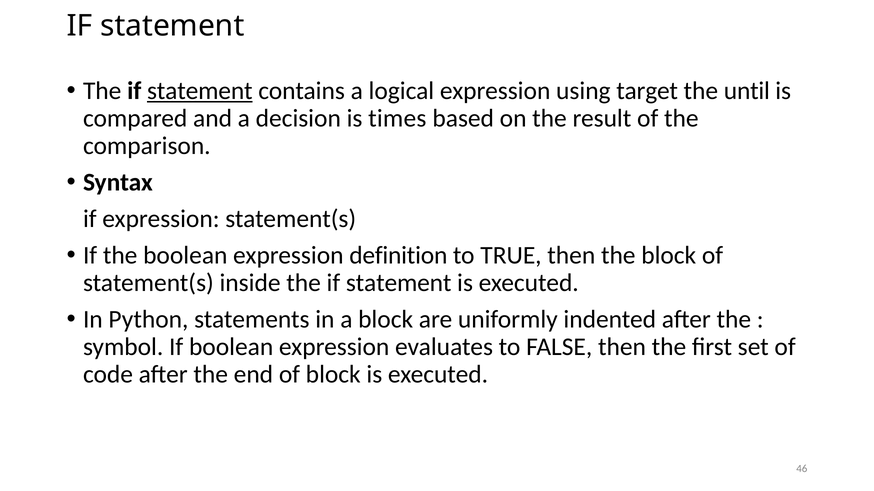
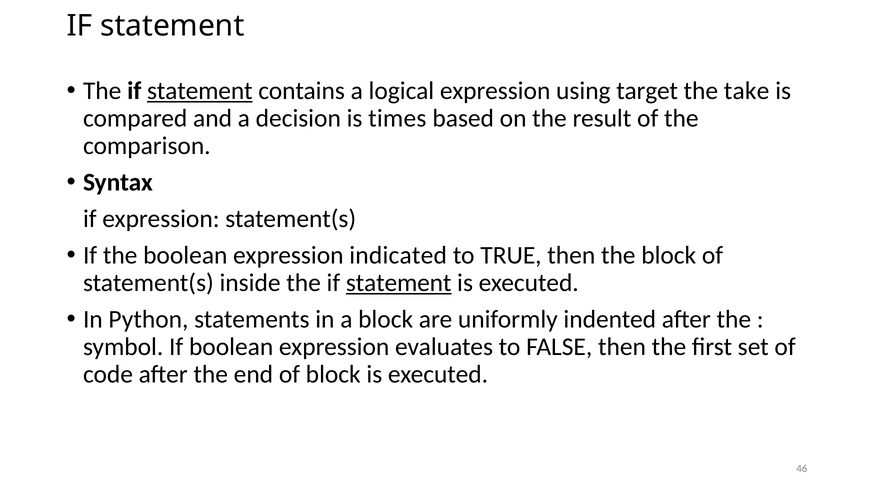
until: until -> take
definition: definition -> indicated
statement at (399, 283) underline: none -> present
